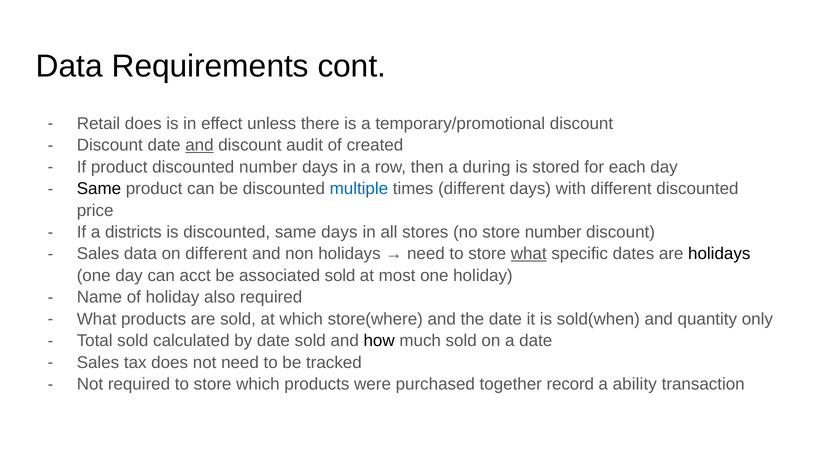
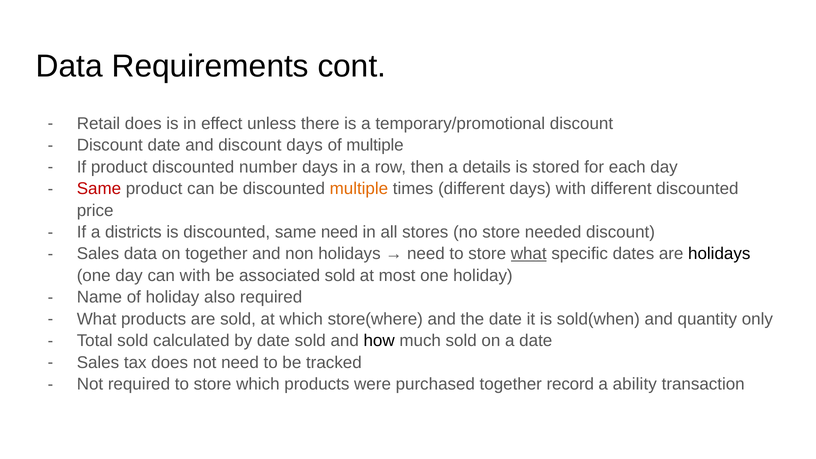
and at (199, 145) underline: present -> none
discount audit: audit -> days
of created: created -> multiple
during: during -> details
Same at (99, 189) colour: black -> red
multiple at (359, 189) colour: blue -> orange
same days: days -> need
store number: number -> needed
on different: different -> together
can acct: acct -> with
